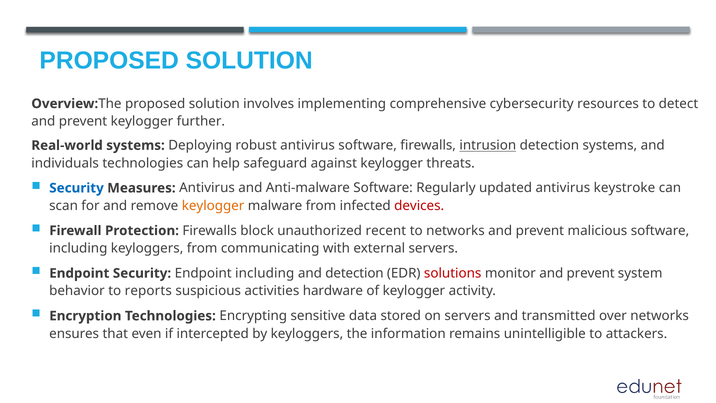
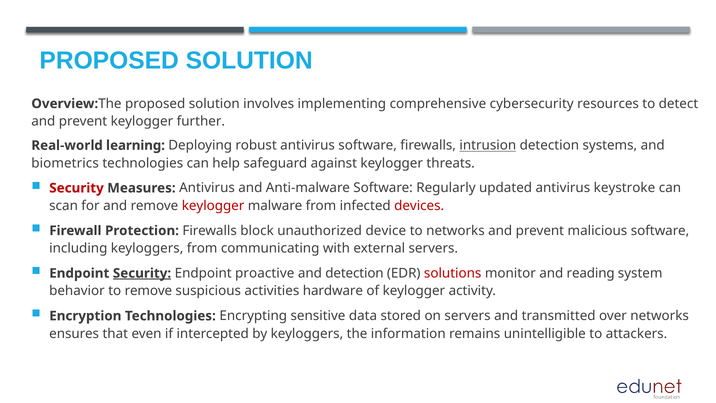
Real-world systems: systems -> learning
individuals: individuals -> biometrics
Security at (77, 188) colour: blue -> red
keylogger at (213, 206) colour: orange -> red
recent: recent -> device
Security at (142, 273) underline: none -> present
Endpoint including: including -> proactive
monitor and prevent: prevent -> reading
to reports: reports -> remove
